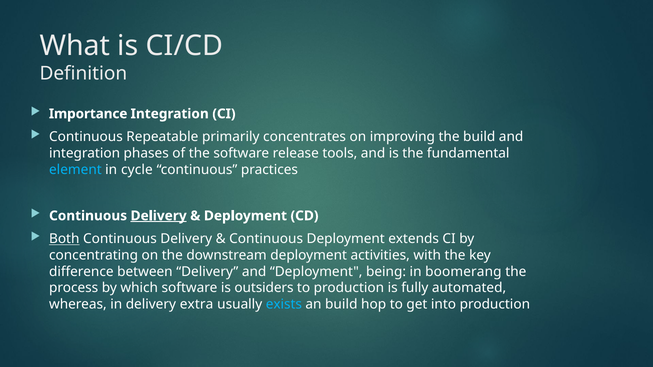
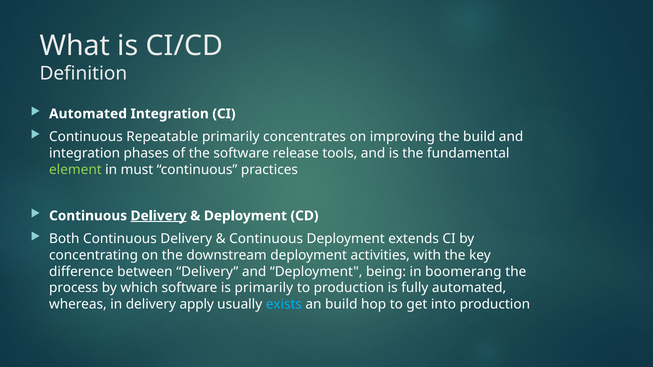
Importance at (88, 114): Importance -> Automated
element colour: light blue -> light green
cycle: cycle -> must
Both underline: present -> none
is outsiders: outsiders -> primarily
extra: extra -> apply
